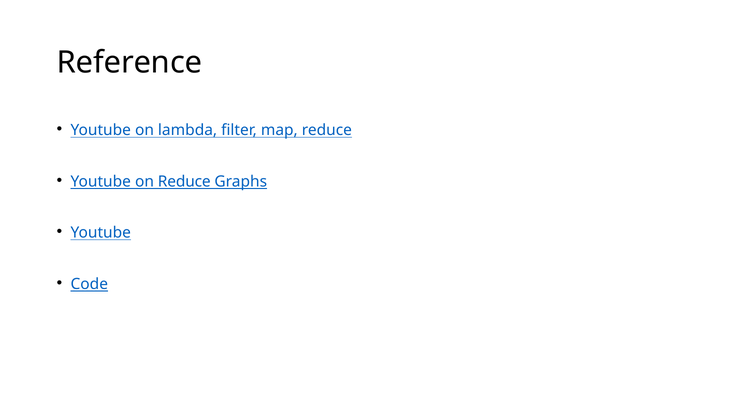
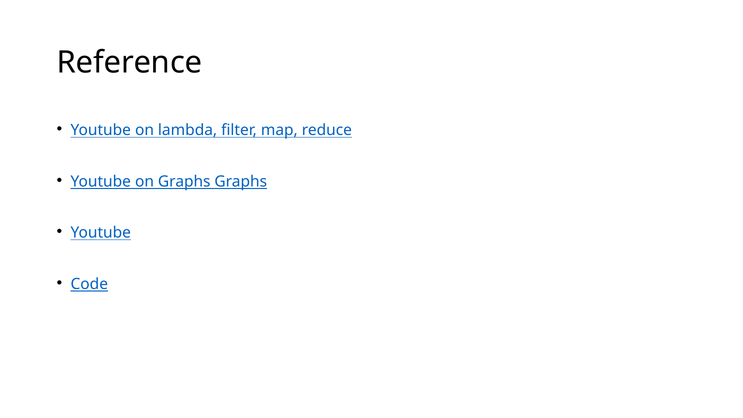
on Reduce: Reduce -> Graphs
